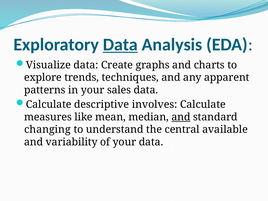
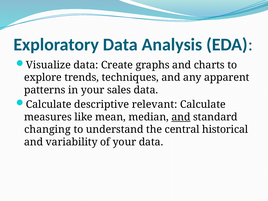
Data at (120, 45) underline: present -> none
involves: involves -> relevant
available: available -> historical
